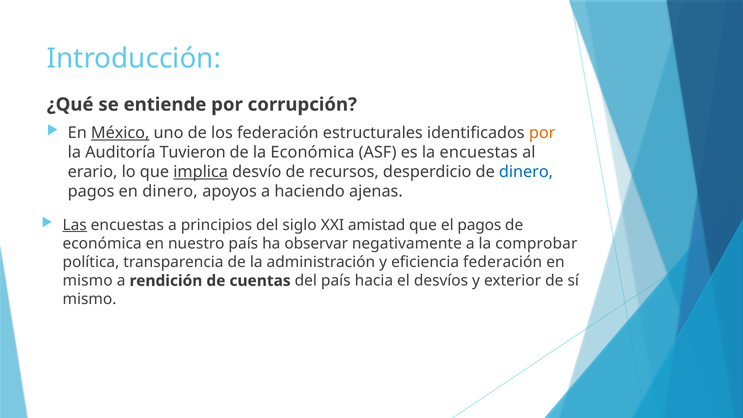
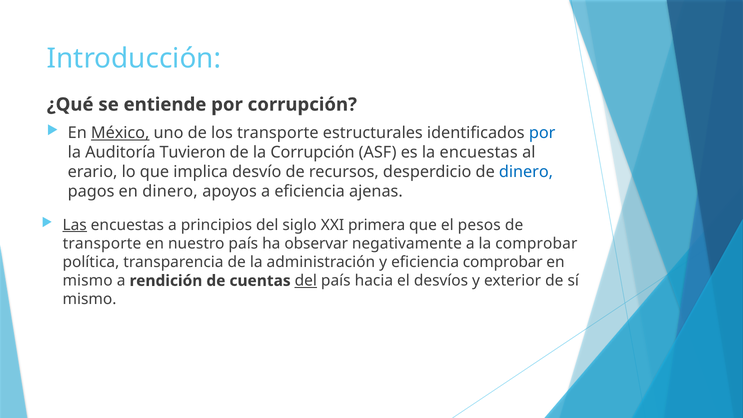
los federación: federación -> transporte
por at (542, 133) colour: orange -> blue
la Económica: Económica -> Corrupción
implica underline: present -> none
a haciendo: haciendo -> eficiencia
amistad: amistad -> primera
el pagos: pagos -> pesos
económica at (102, 244): económica -> transporte
eficiencia federación: federación -> comprobar
del at (306, 281) underline: none -> present
